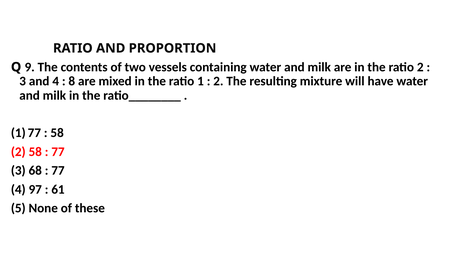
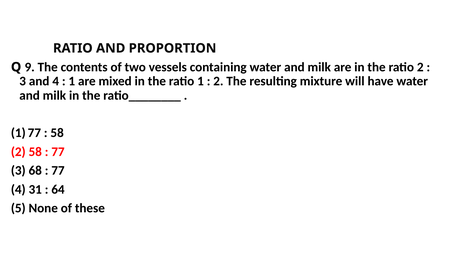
8 at (72, 81): 8 -> 1
97: 97 -> 31
61: 61 -> 64
